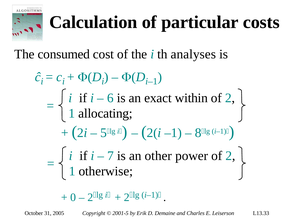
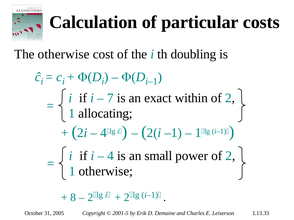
The consumed: consumed -> otherwise
analyses: analyses -> doubling
6: 6 -> 7
5 at (104, 133): 5 -> 4
8 at (198, 133): 8 -> 1
7 at (111, 156): 7 -> 4
other: other -> small
0: 0 -> 8
